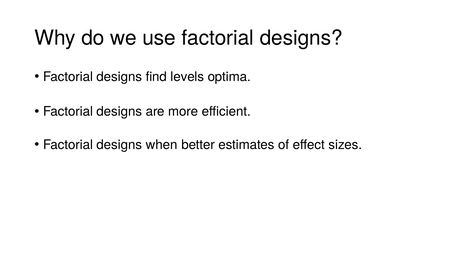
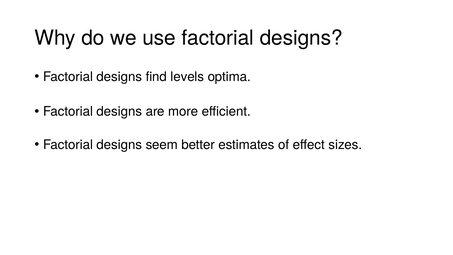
when: when -> seem
